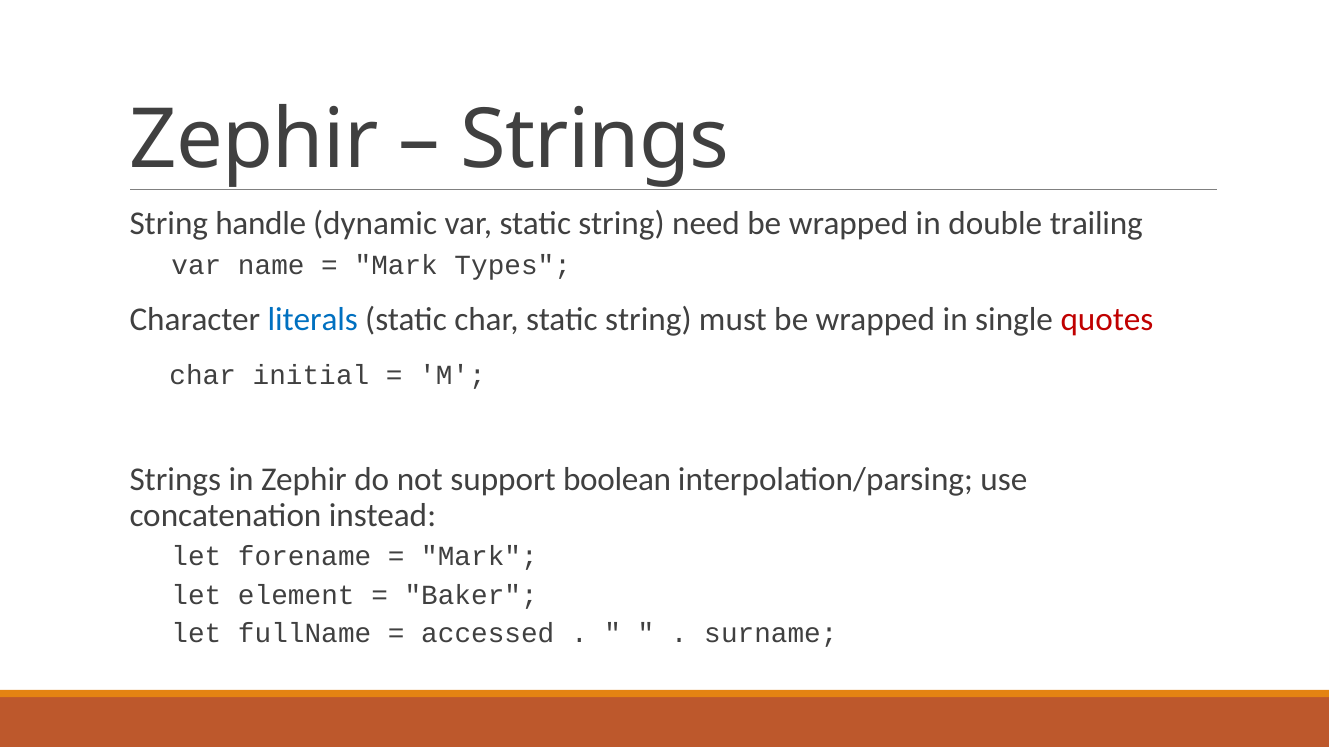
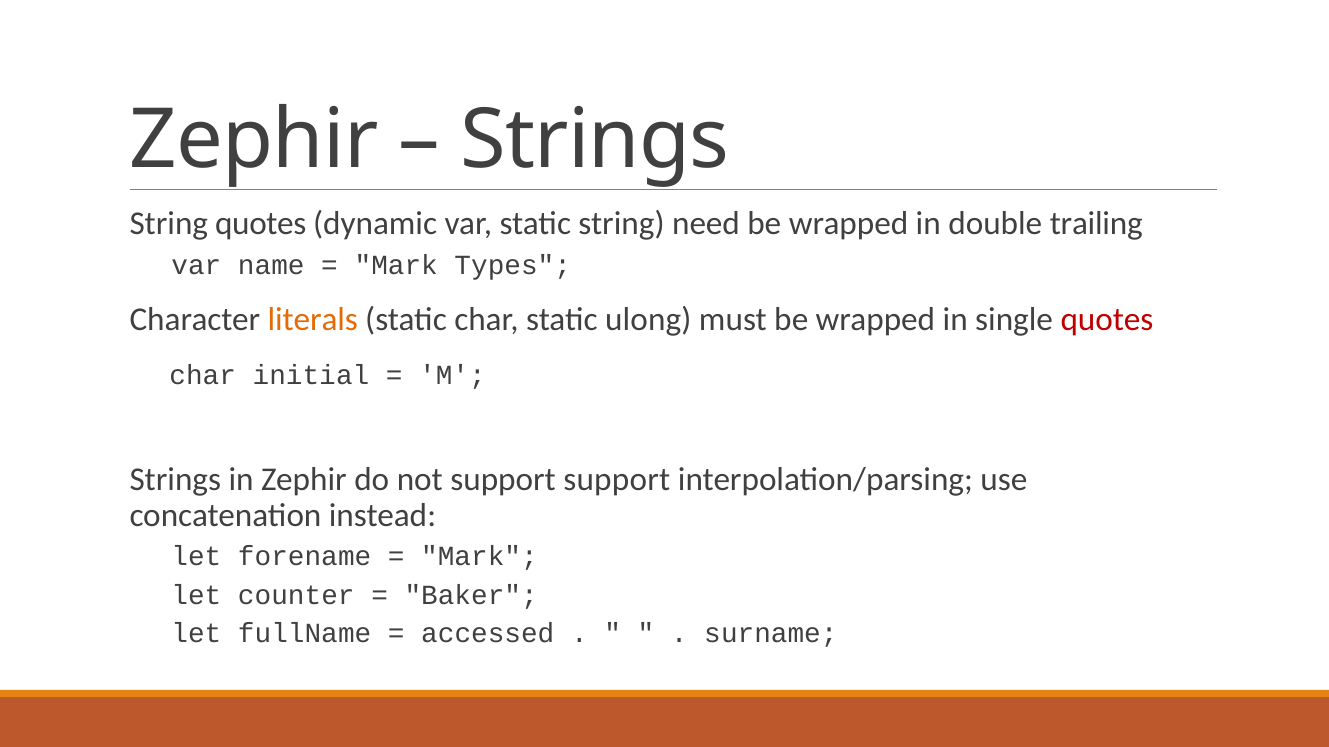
String handle: handle -> quotes
literals colour: blue -> orange
char static string: string -> ulong
support boolean: boolean -> support
element: element -> counter
